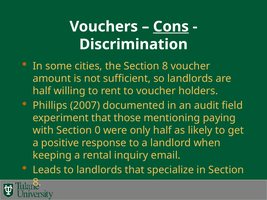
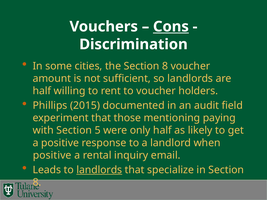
2007: 2007 -> 2015
0: 0 -> 5
keeping at (52, 155): keeping -> positive
landlords at (99, 170) underline: none -> present
